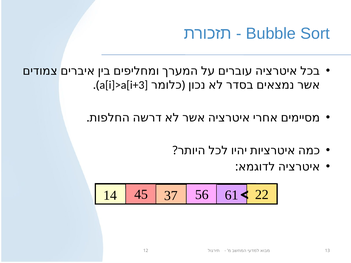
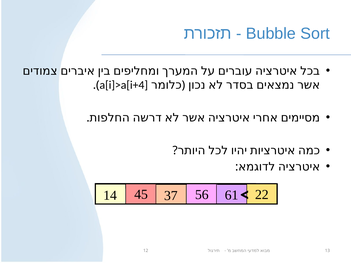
a[i]>a[i+3: a[i]>a[i+3 -> a[i]>a[i+4
